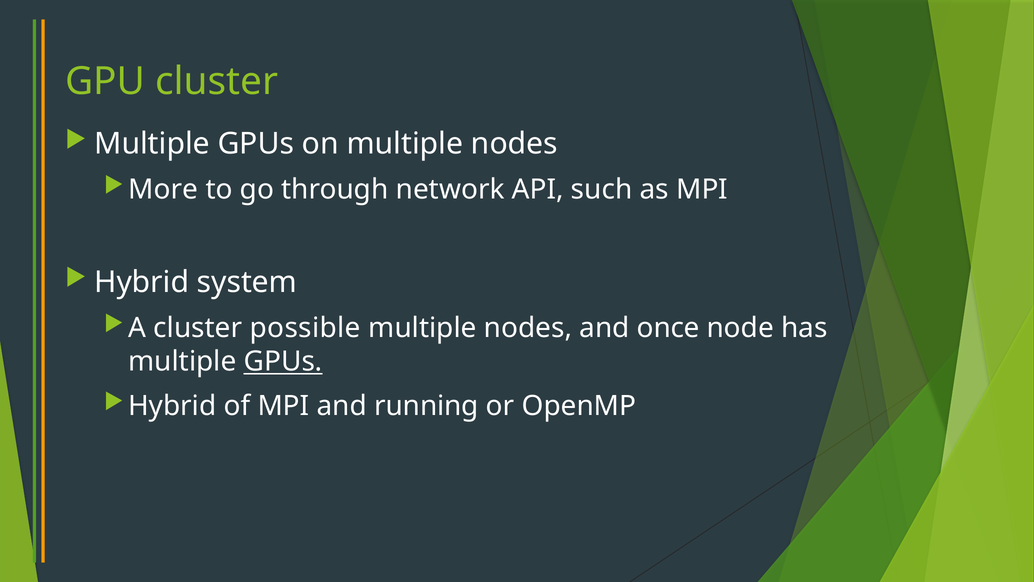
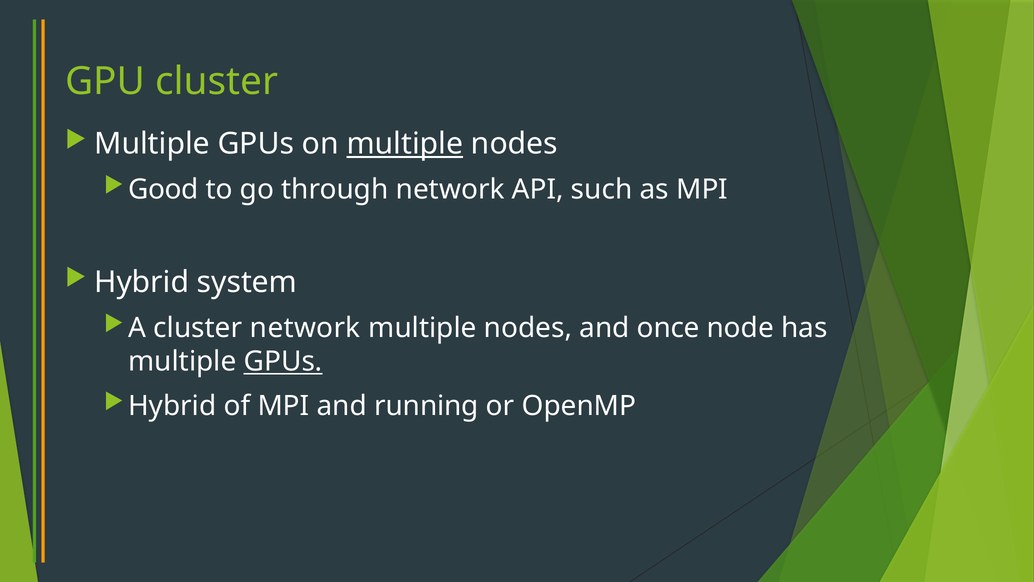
multiple at (405, 144) underline: none -> present
More: More -> Good
cluster possible: possible -> network
